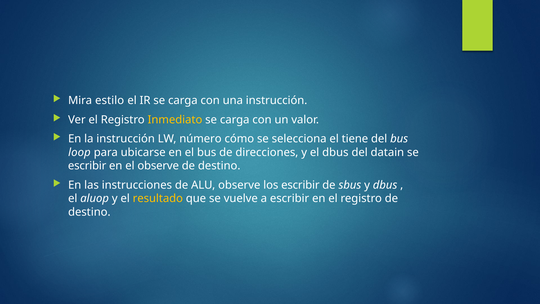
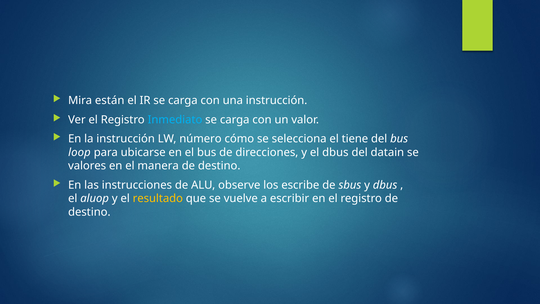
estilo: estilo -> están
Inmediato colour: yellow -> light blue
escribir at (87, 166): escribir -> valores
el observe: observe -> manera
los escribir: escribir -> escribe
